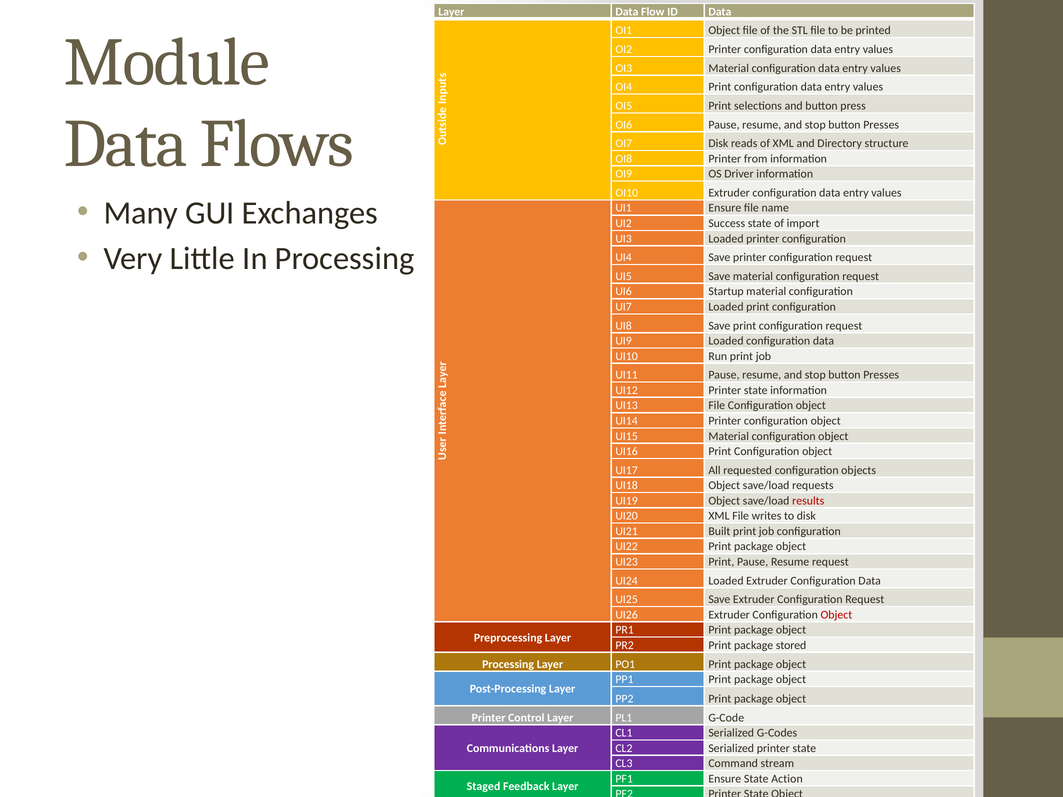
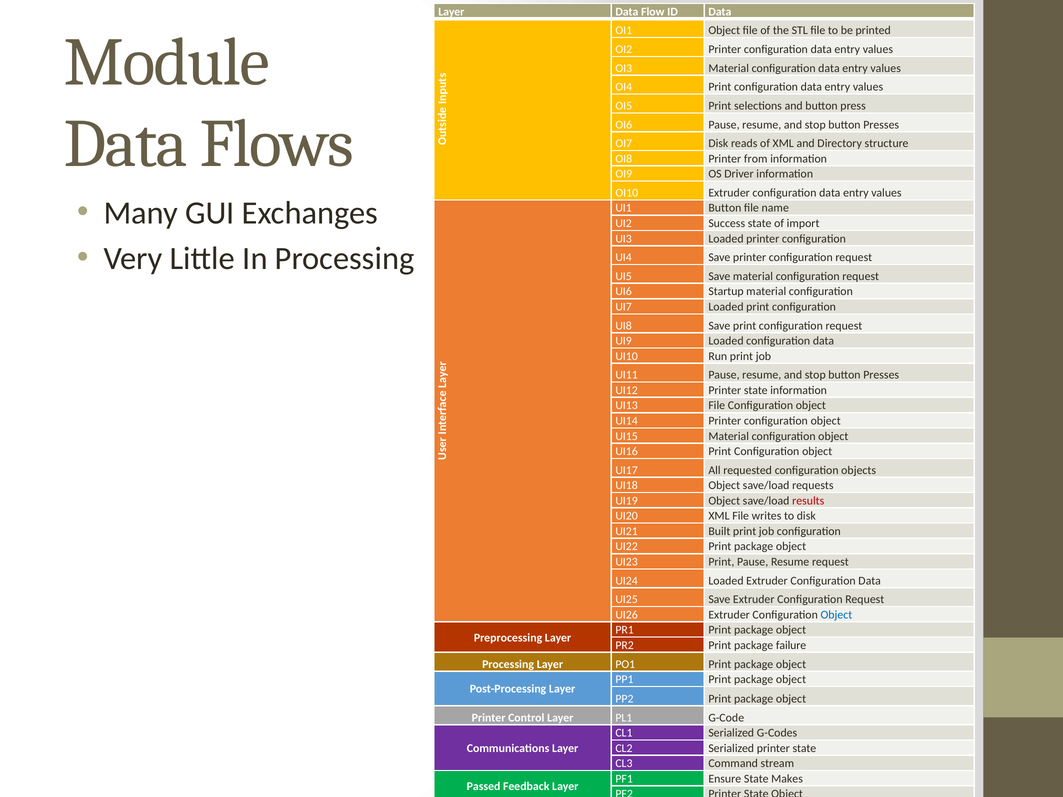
UI1 Ensure: Ensure -> Button
Object at (836, 615) colour: red -> blue
stored: stored -> failure
Action: Action -> Makes
Staged: Staged -> Passed
